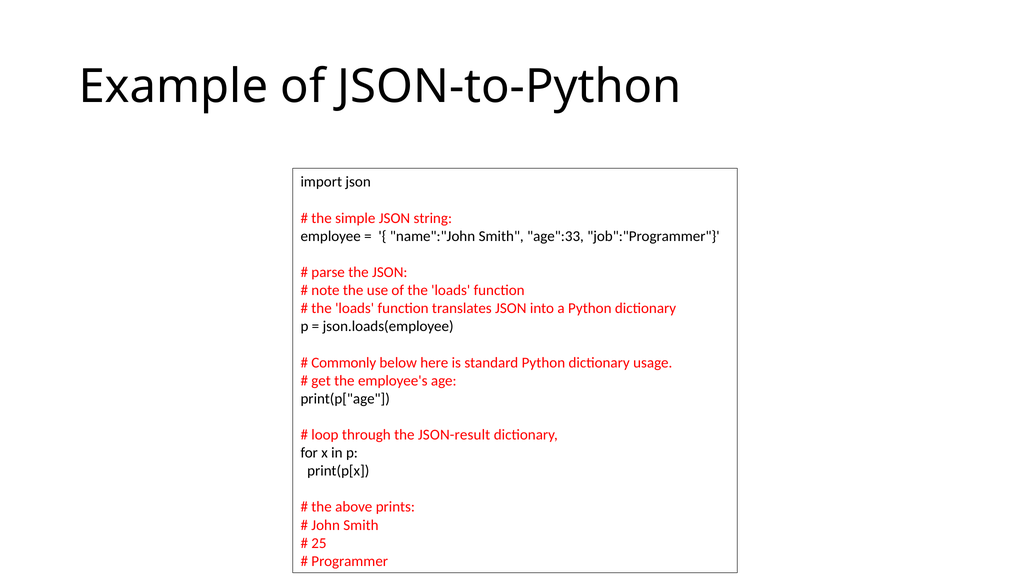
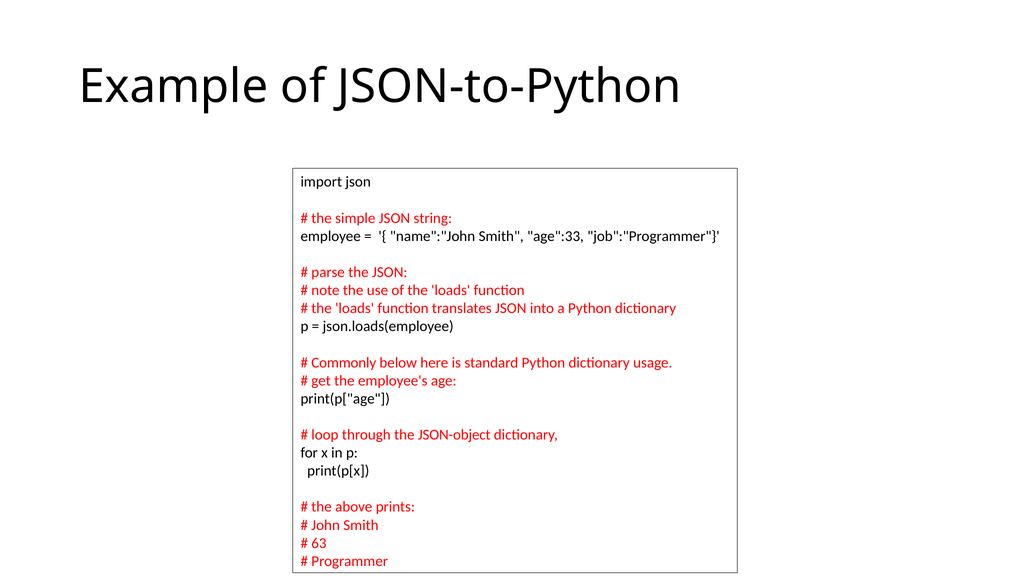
JSON-result: JSON-result -> JSON-object
25: 25 -> 63
